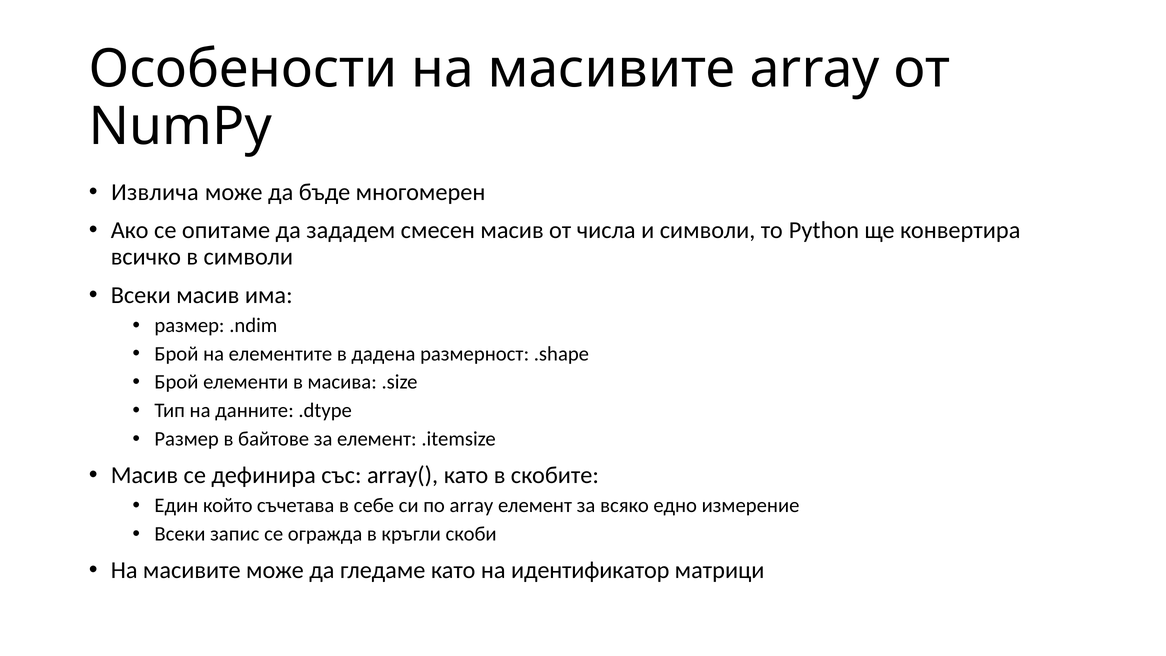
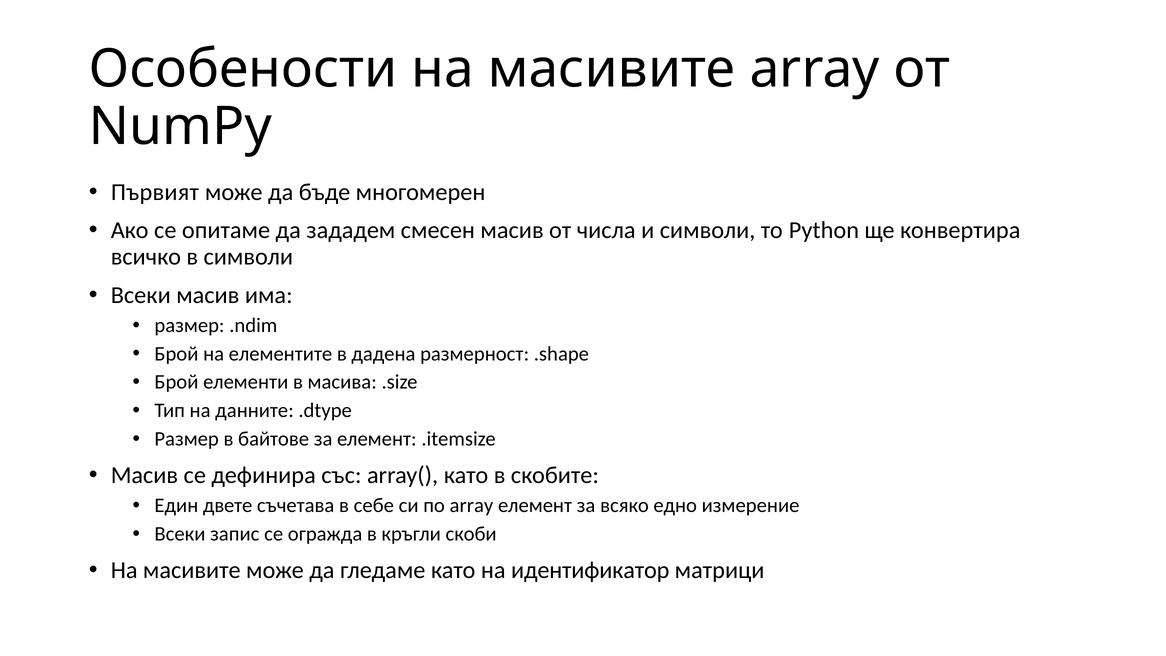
Извлича: Извлича -> Първият
който: който -> двете
